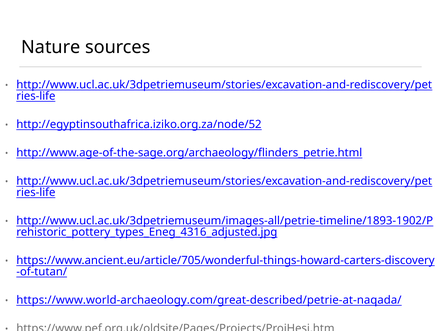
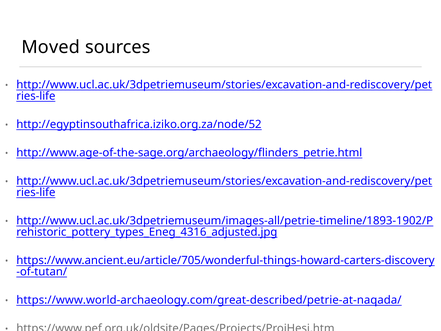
Nature: Nature -> Moved
